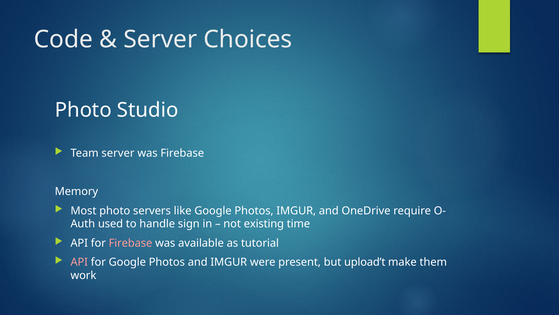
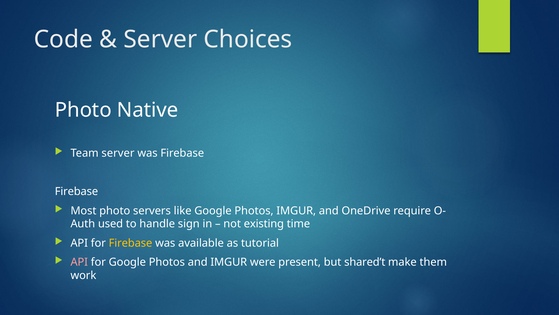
Studio: Studio -> Native
Memory at (76, 191): Memory -> Firebase
Firebase at (131, 243) colour: pink -> yellow
upload’t: upload’t -> shared’t
